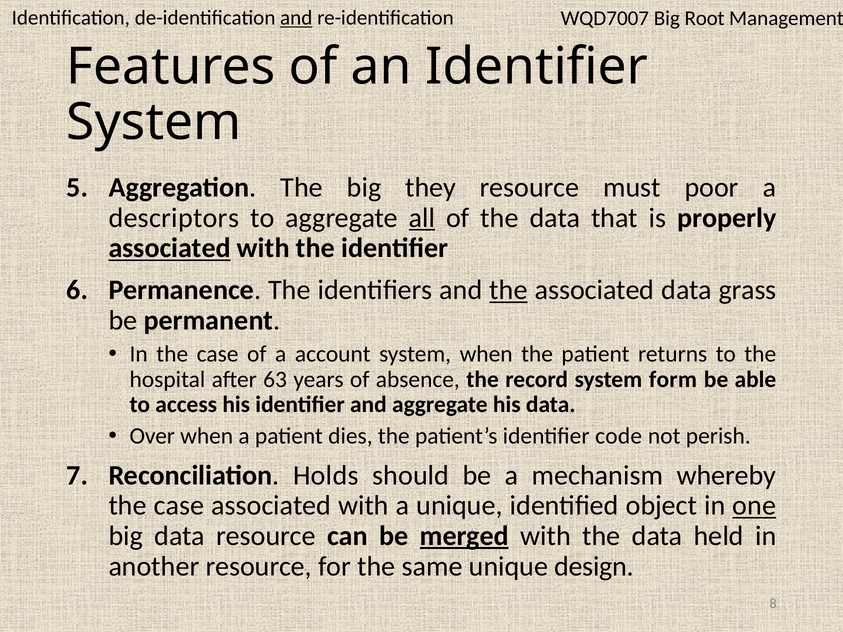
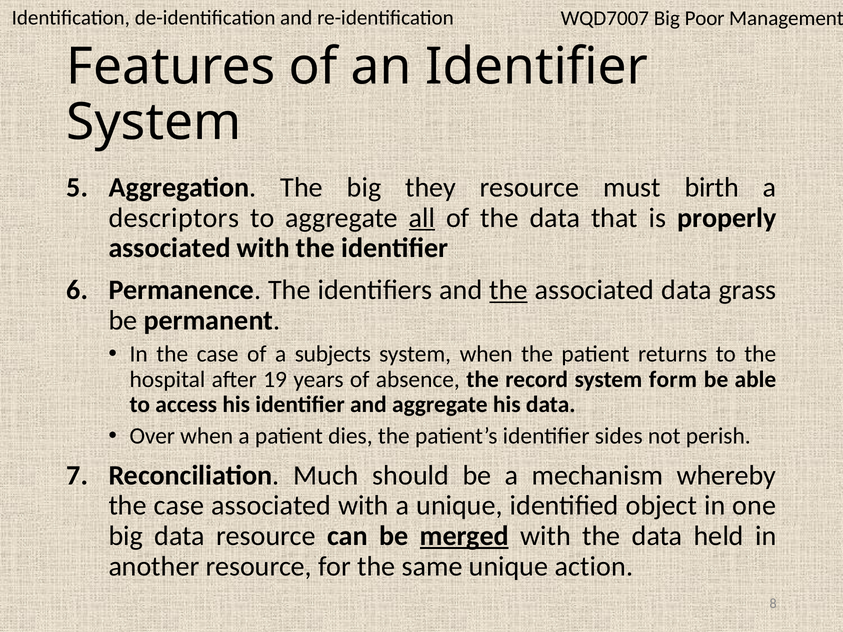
and at (296, 18) underline: present -> none
Root: Root -> Poor
poor: poor -> birth
associated at (170, 248) underline: present -> none
account: account -> subjects
63: 63 -> 19
code: code -> sides
Holds: Holds -> Much
one underline: present -> none
design: design -> action
